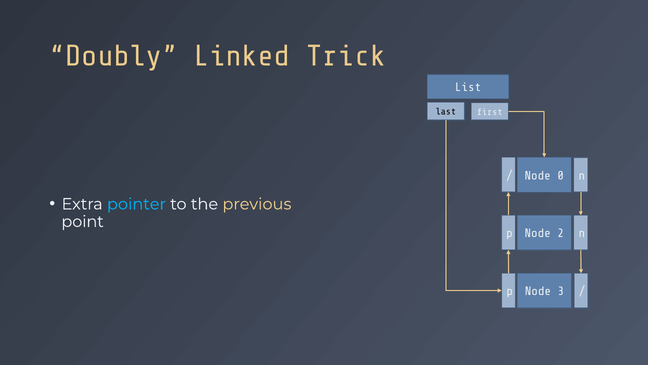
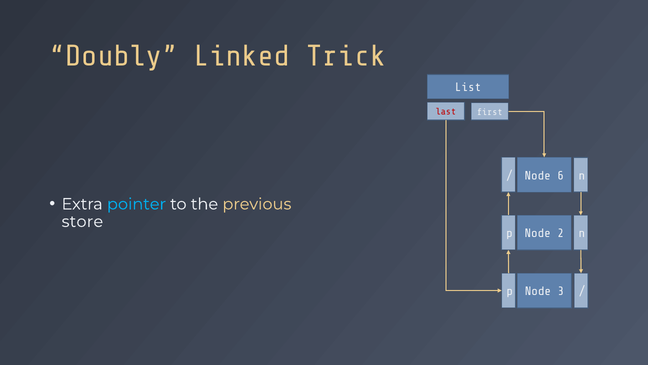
last colour: black -> red
0: 0 -> 6
point: point -> store
